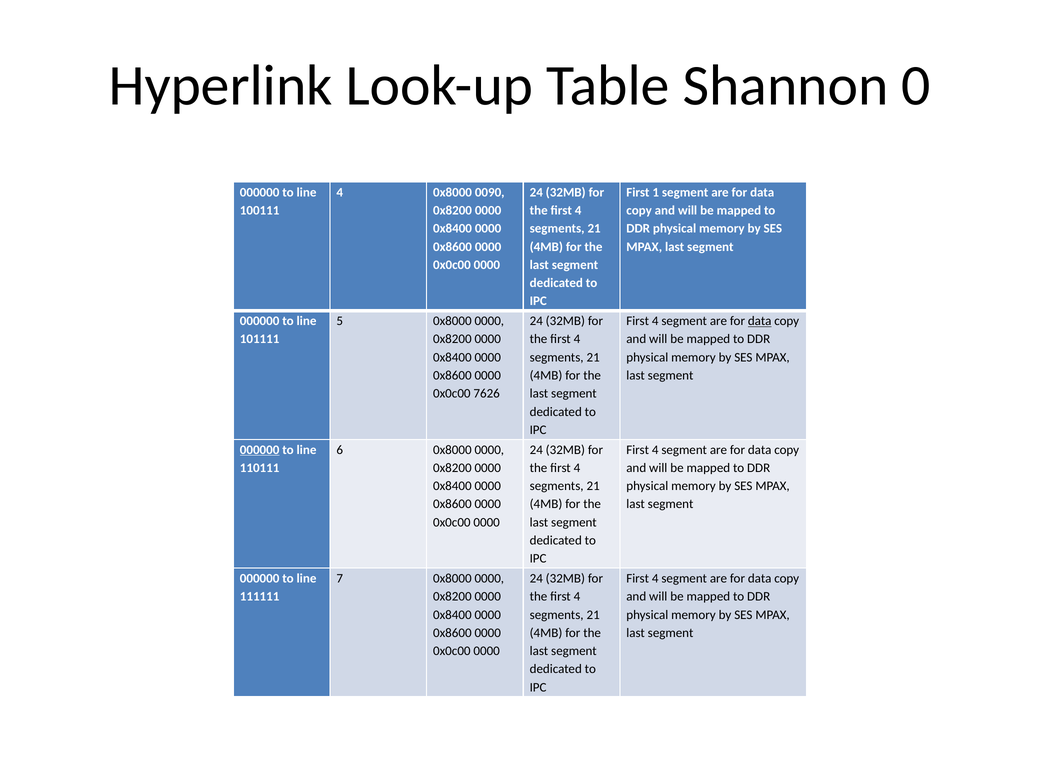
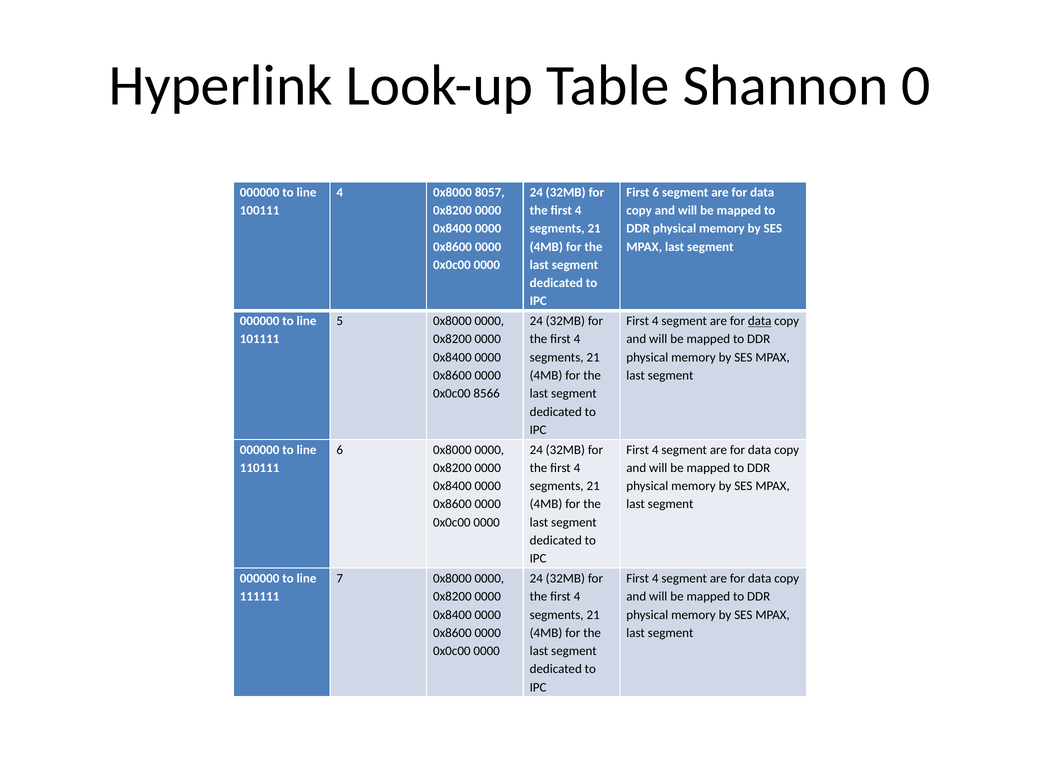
0090: 0090 -> 8057
First 1: 1 -> 6
7626: 7626 -> 8566
000000 at (260, 450) underline: present -> none
